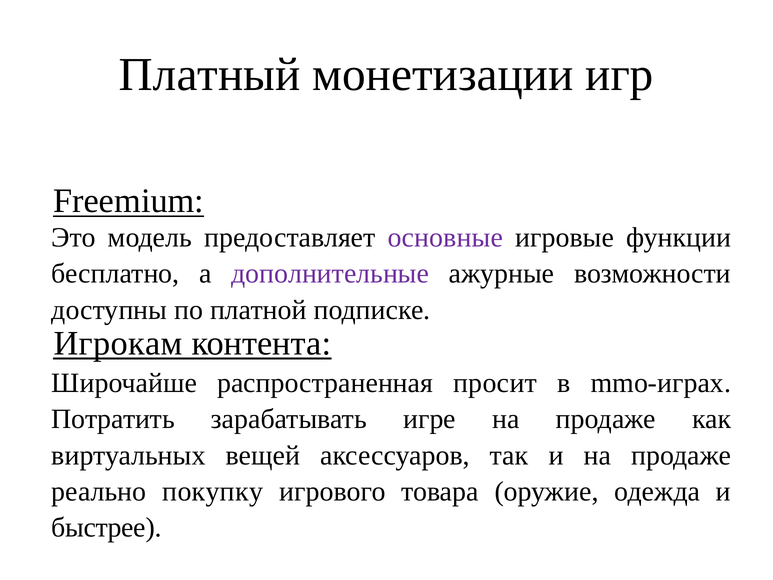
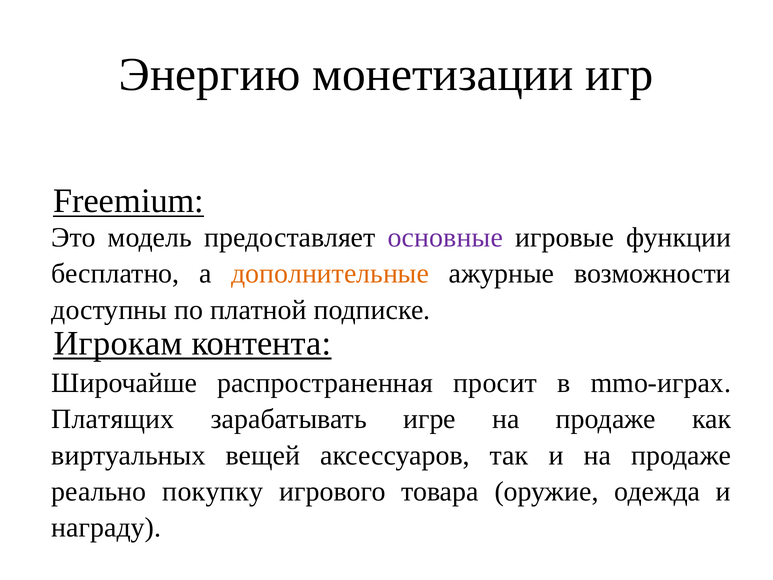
Платный: Платный -> Энергию
дополнительные colour: purple -> orange
Потратить: Потратить -> Платящих
быстрее: быстрее -> награду
